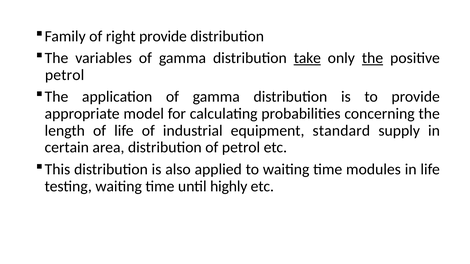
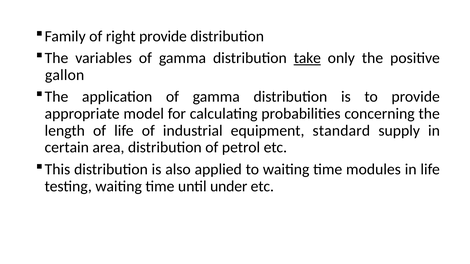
the at (373, 58) underline: present -> none
petrol at (65, 75): petrol -> gallon
highly: highly -> under
